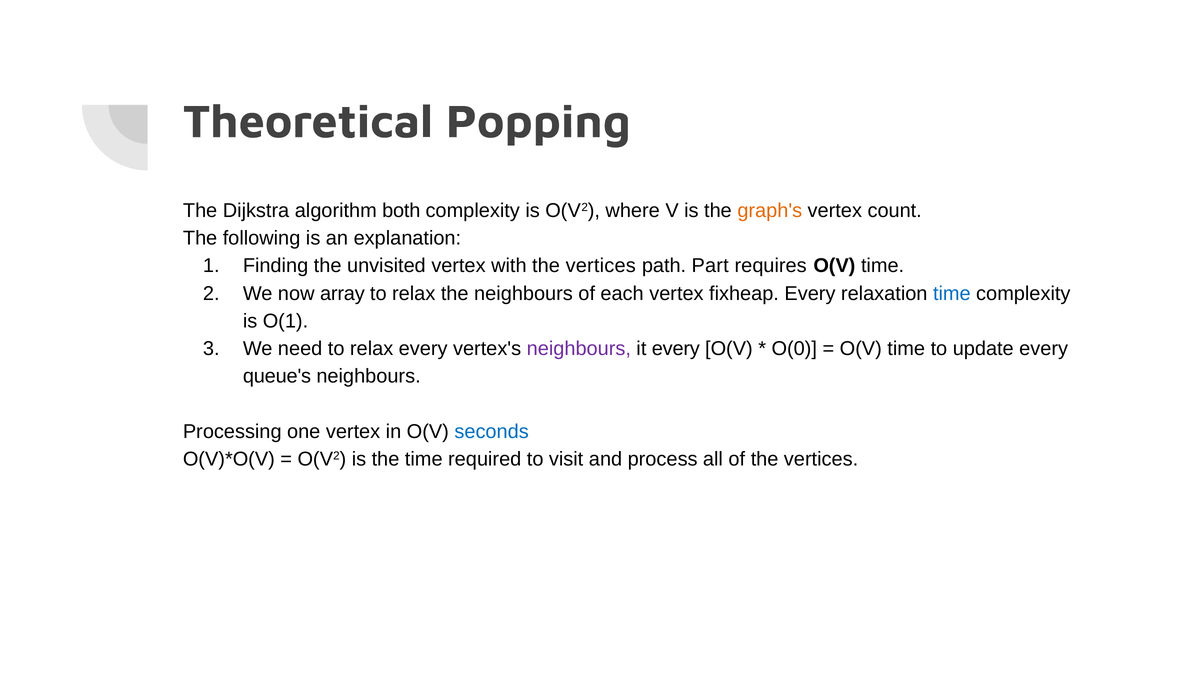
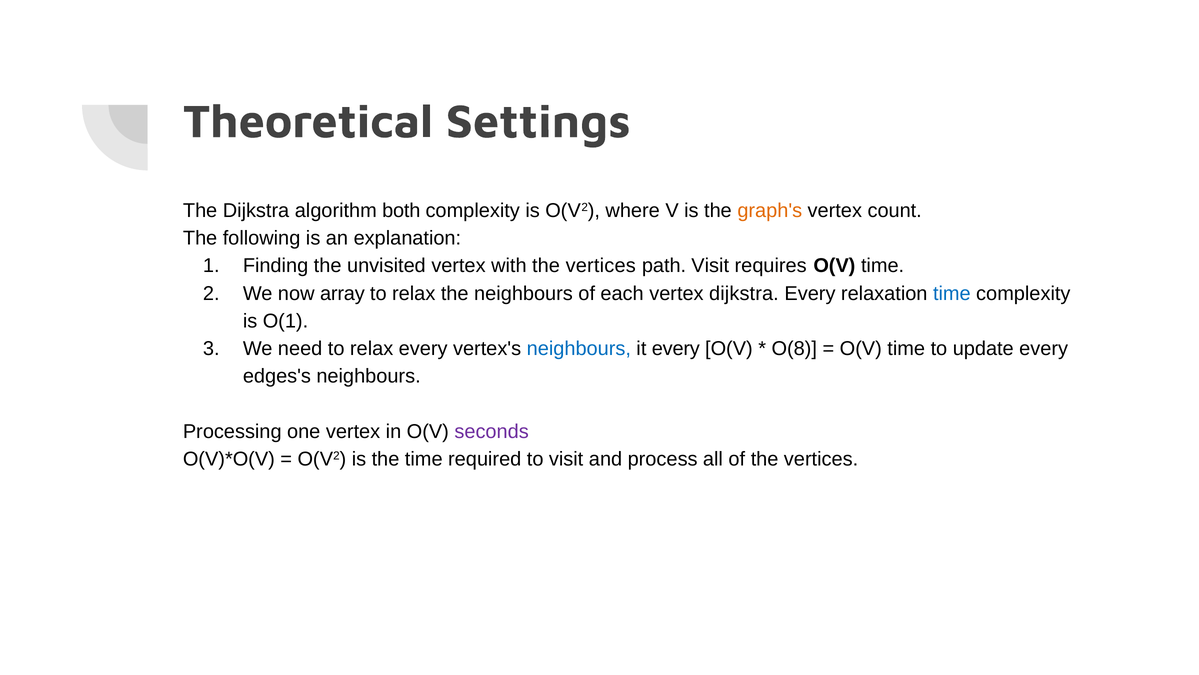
Popping: Popping -> Settings
path Part: Part -> Visit
vertex fixheap: fixheap -> dijkstra
neighbours at (579, 348) colour: purple -> blue
O(0: O(0 -> O(8
queue's: queue's -> edges's
seconds colour: blue -> purple
